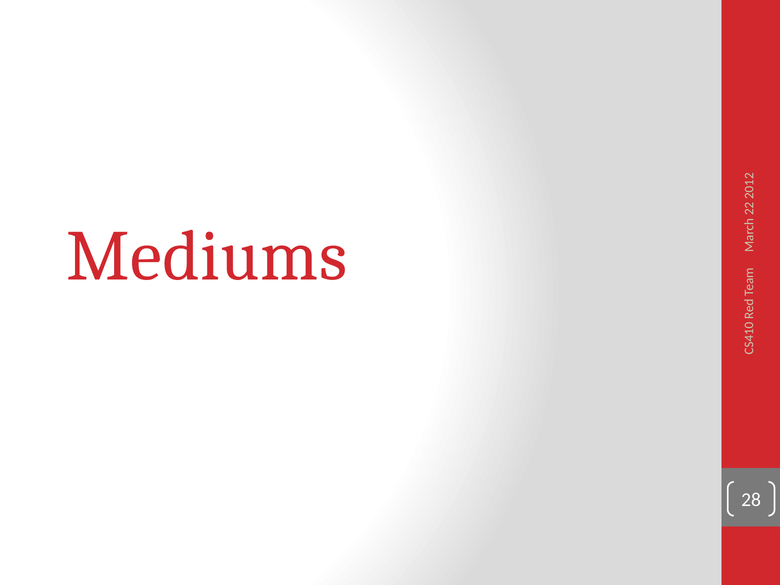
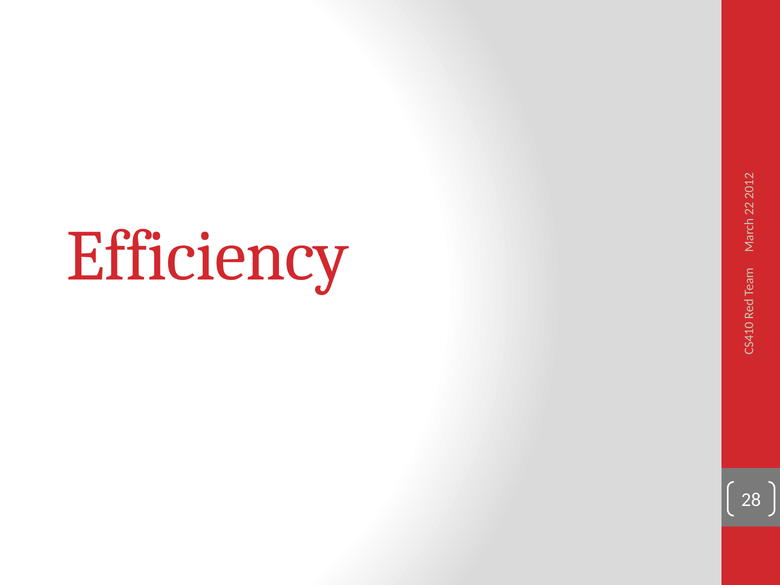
Mediums: Mediums -> Efficiency
